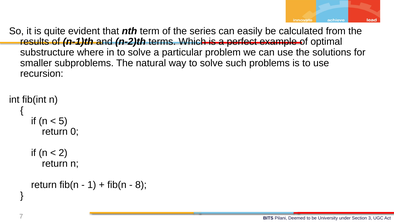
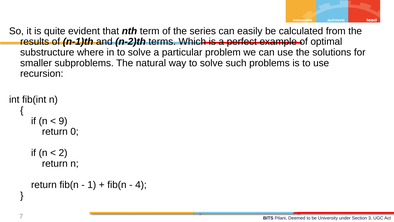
5: 5 -> 9
8: 8 -> 4
